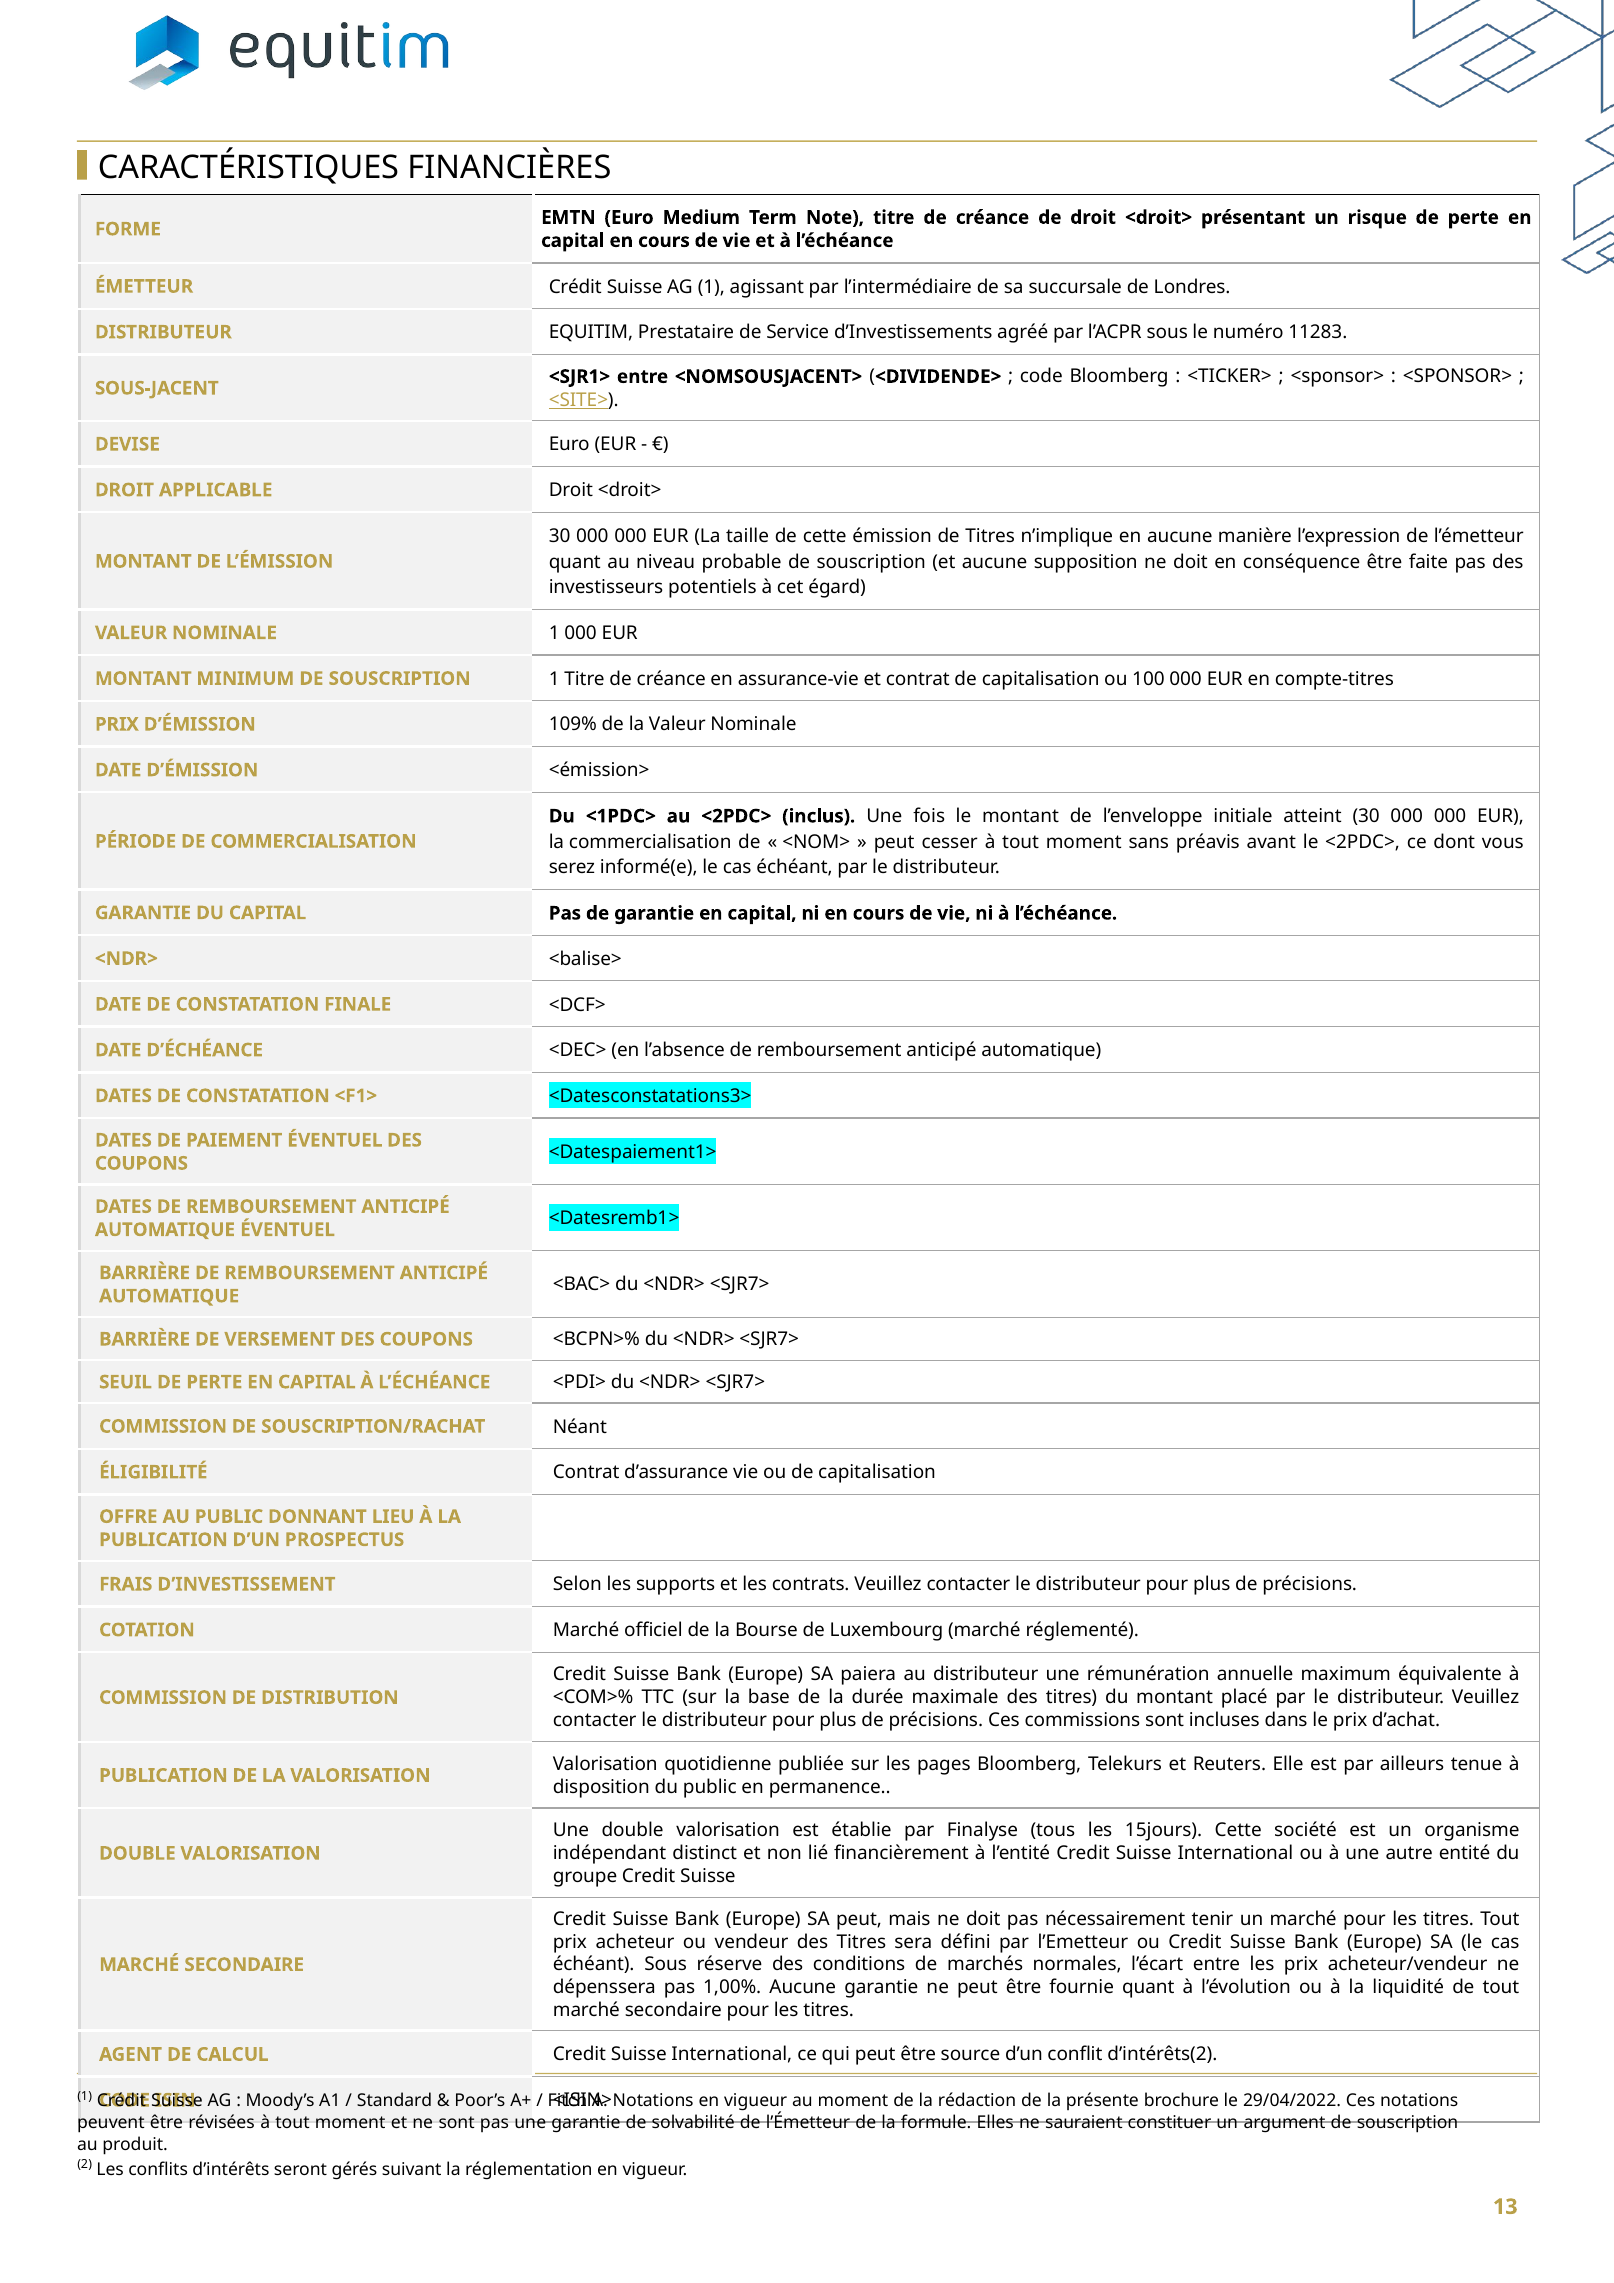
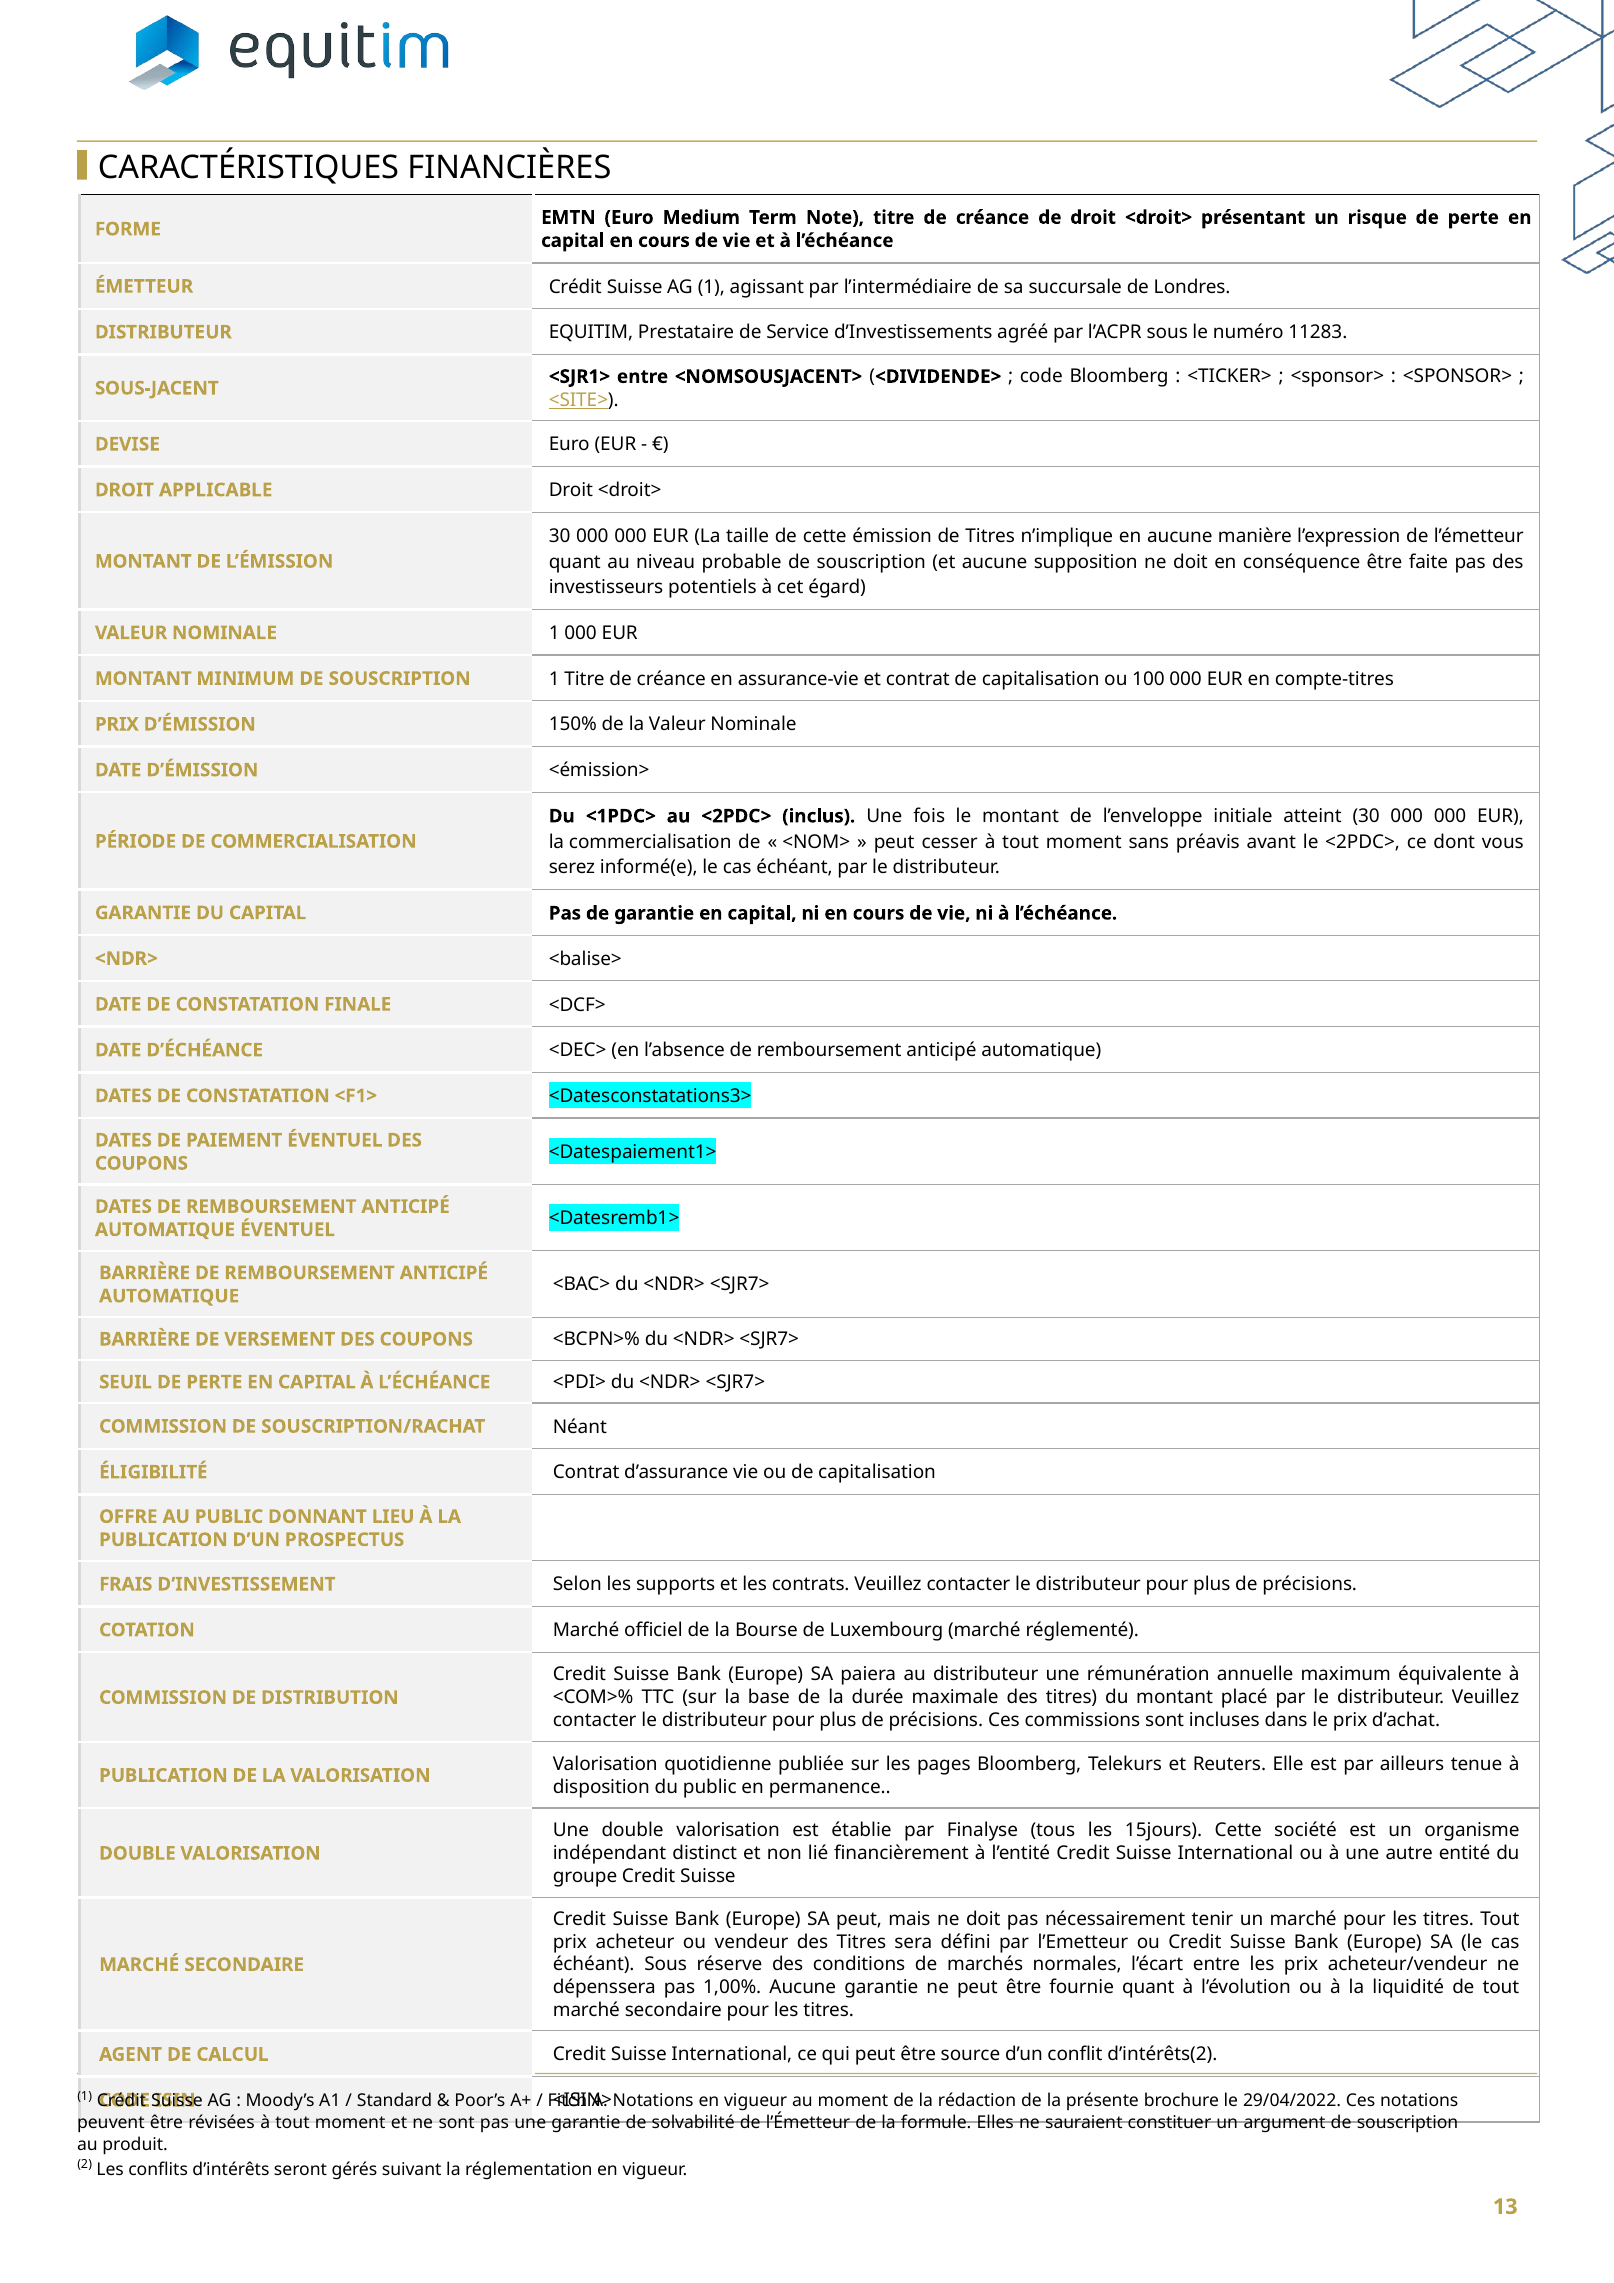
109%: 109% -> 150%
